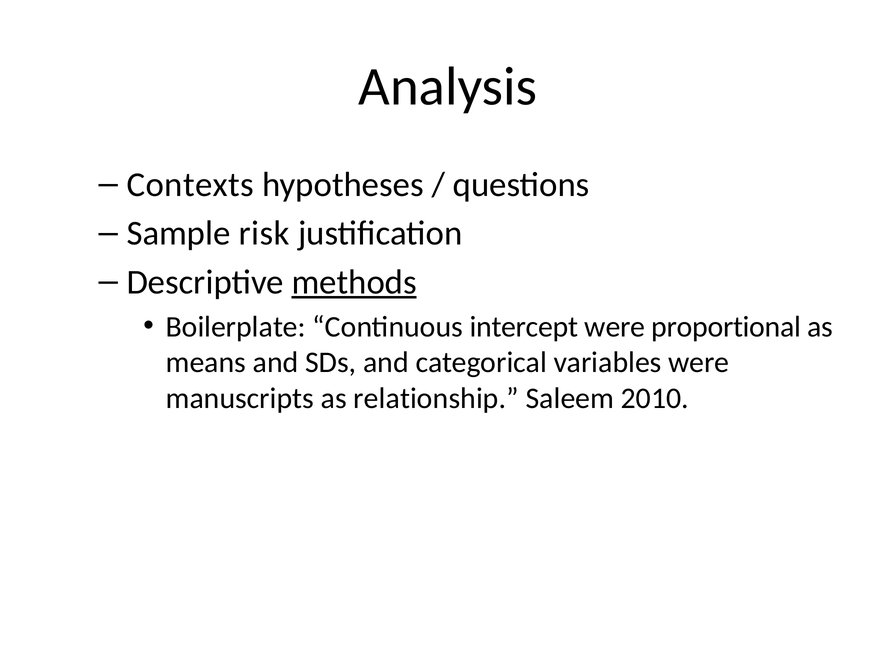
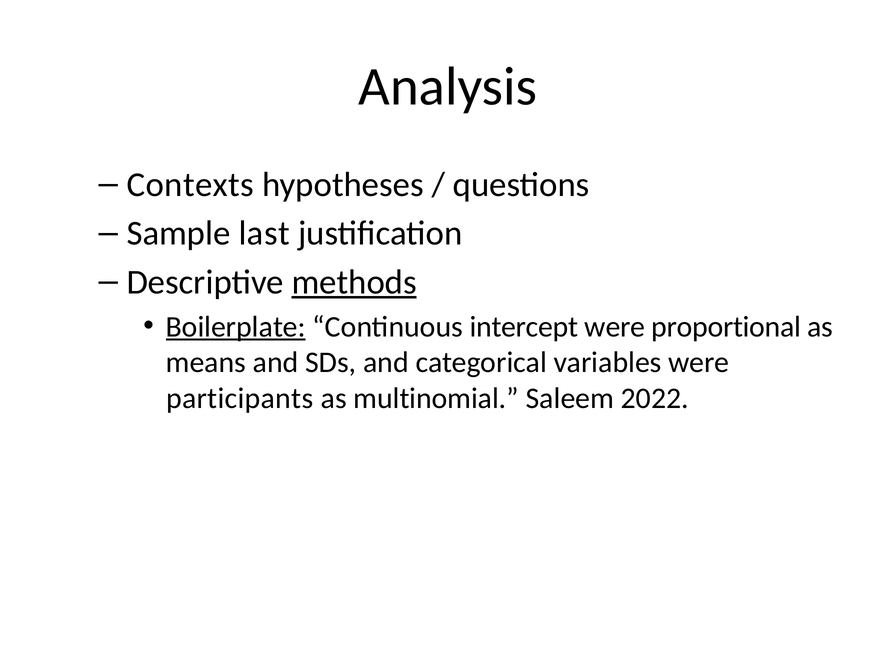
risk: risk -> last
Boilerplate underline: none -> present
manuscripts: manuscripts -> participants
relationship: relationship -> multinomial
2010: 2010 -> 2022
